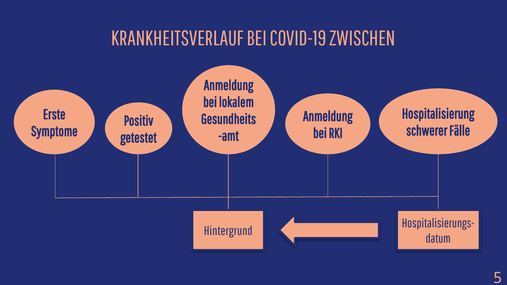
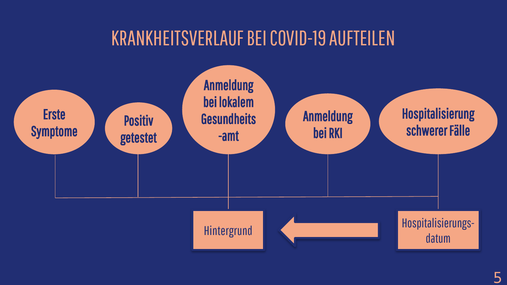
ZWISCHEN: ZWISCHEN -> AUFTEILEN
